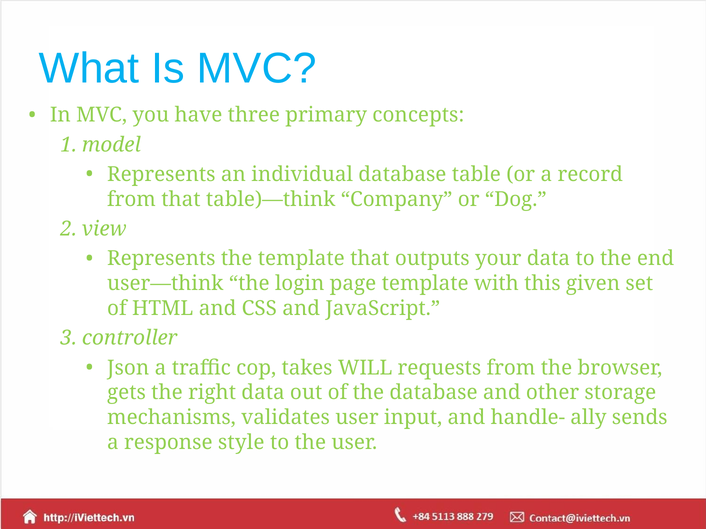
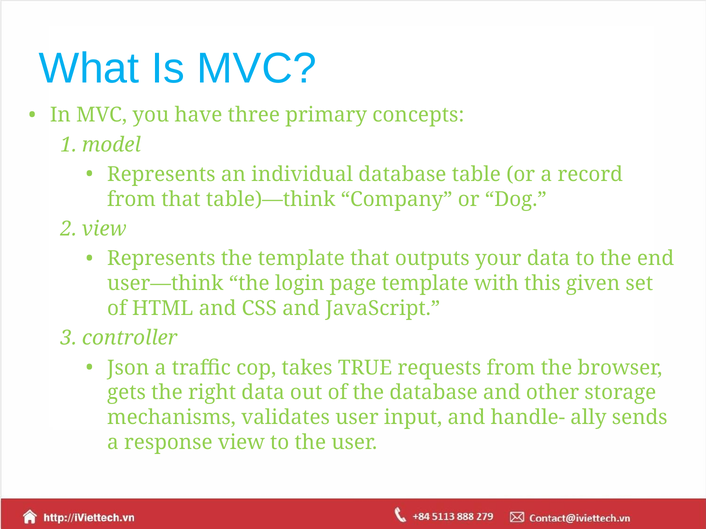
WILL: WILL -> TRUE
style: style -> view
